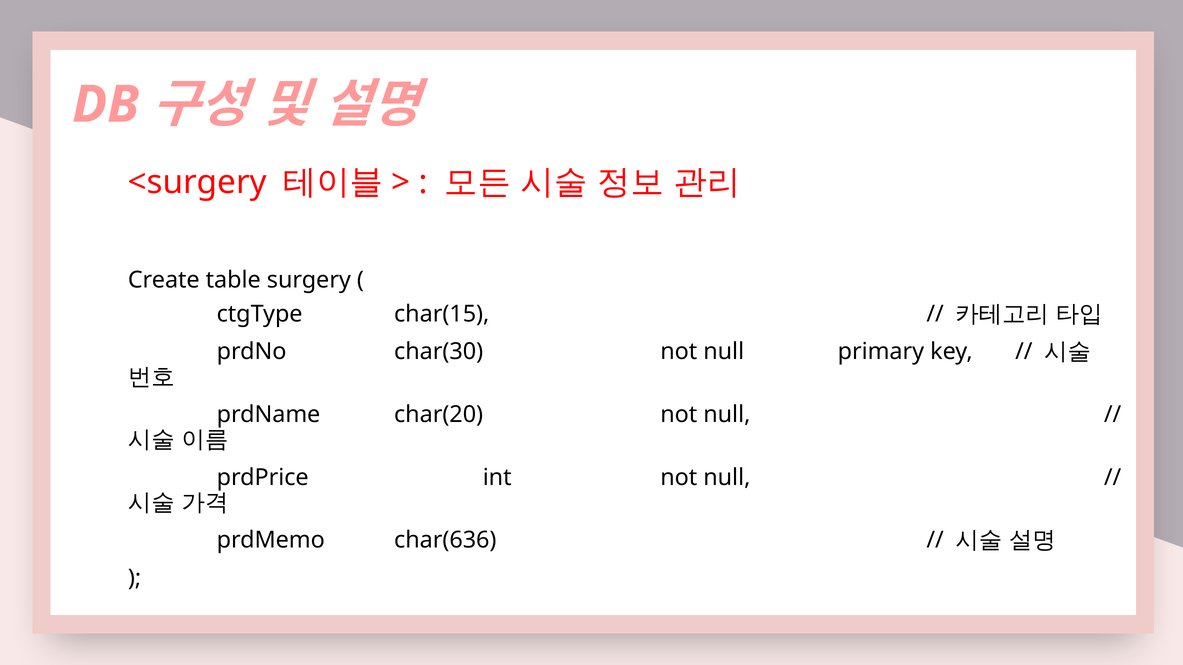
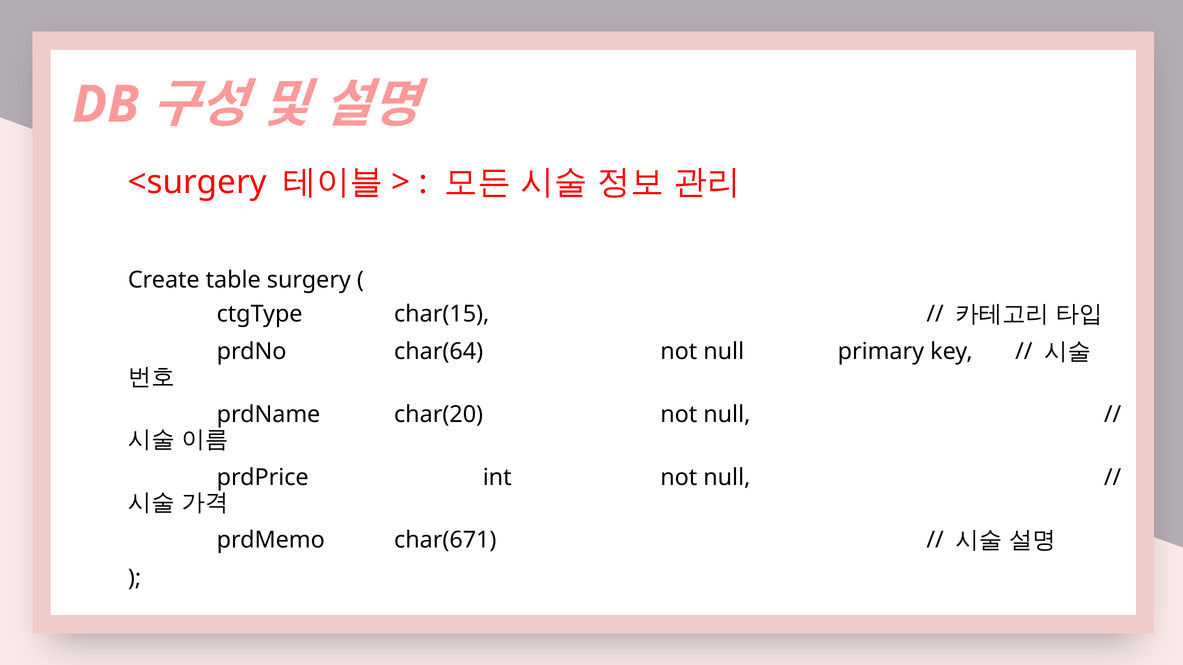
char(30: char(30 -> char(64
char(636: char(636 -> char(671
